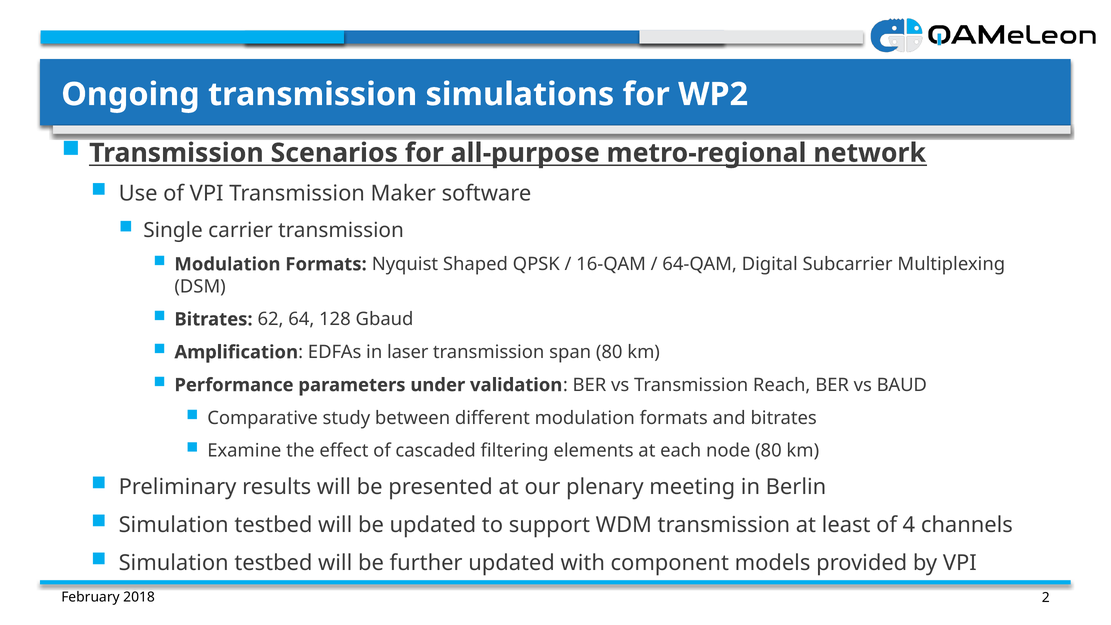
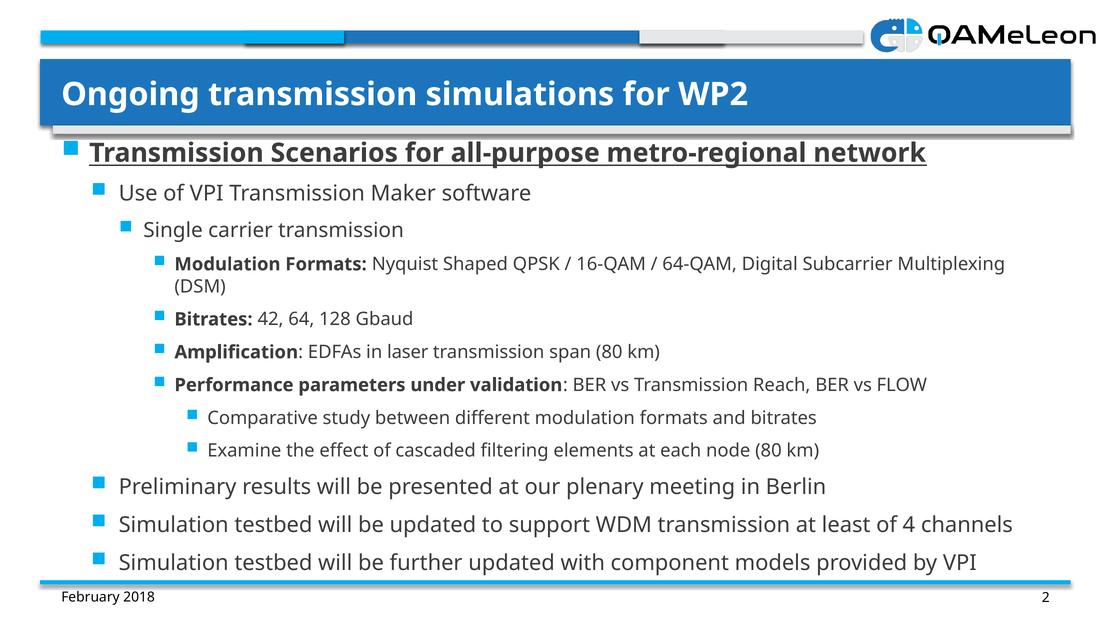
62: 62 -> 42
BAUD: BAUD -> FLOW
